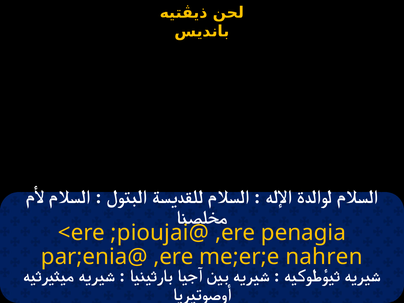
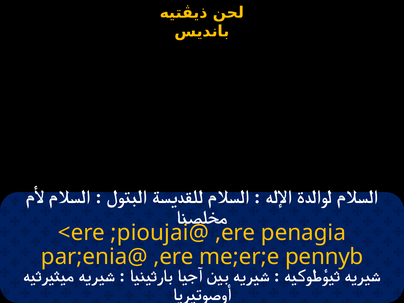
nahren: nahren -> pennyb
